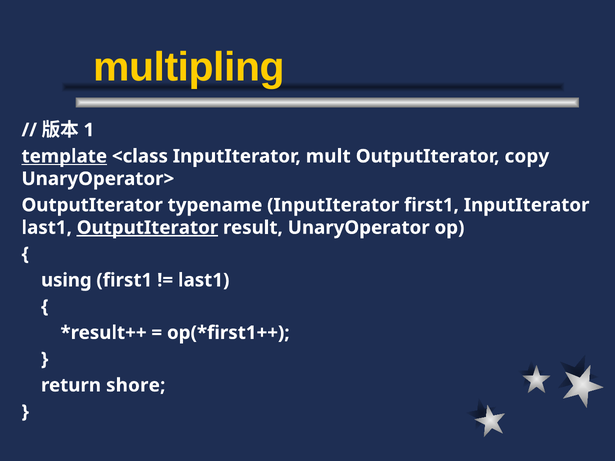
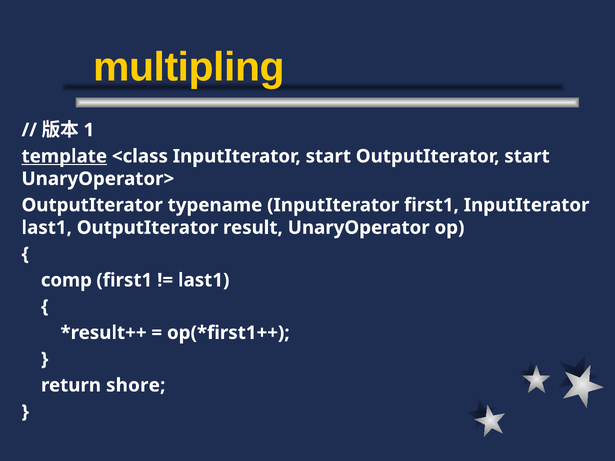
InputIterator mult: mult -> start
OutputIterator copy: copy -> start
OutputIterator at (147, 228) underline: present -> none
using: using -> comp
